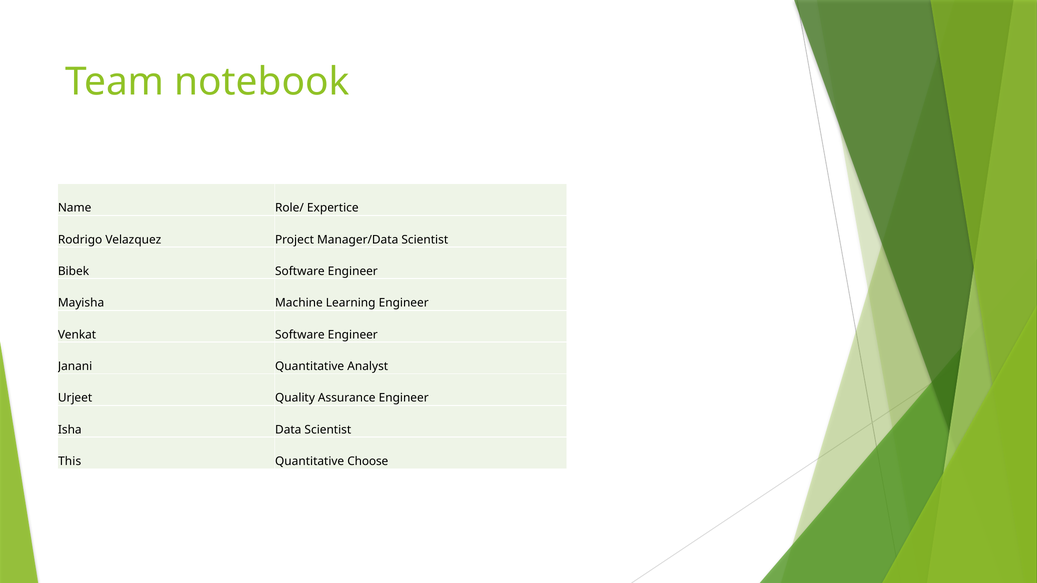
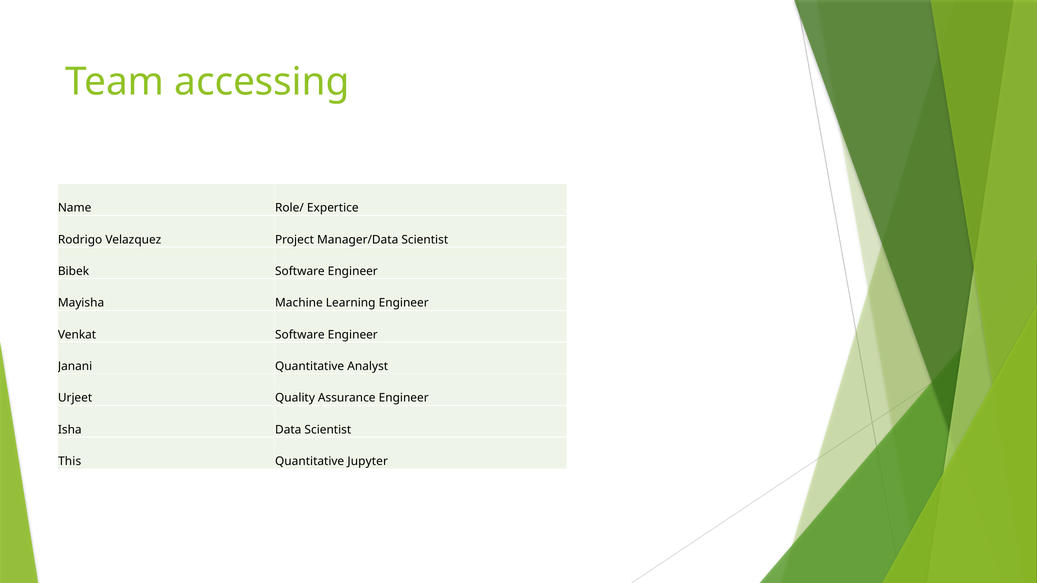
notebook: notebook -> accessing
Choose: Choose -> Jupyter
